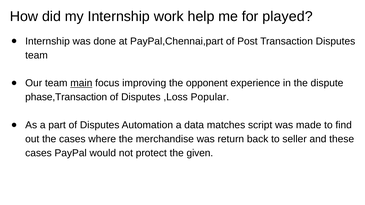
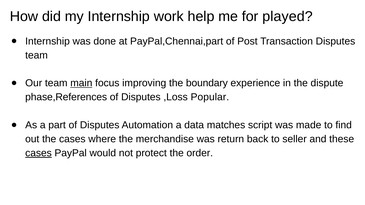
opponent: opponent -> boundary
phase,Transaction: phase,Transaction -> phase,References
cases at (38, 153) underline: none -> present
given: given -> order
